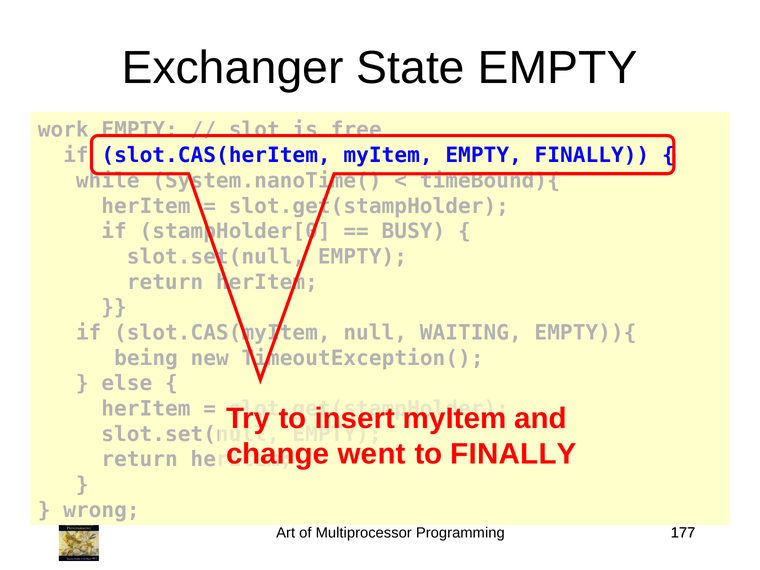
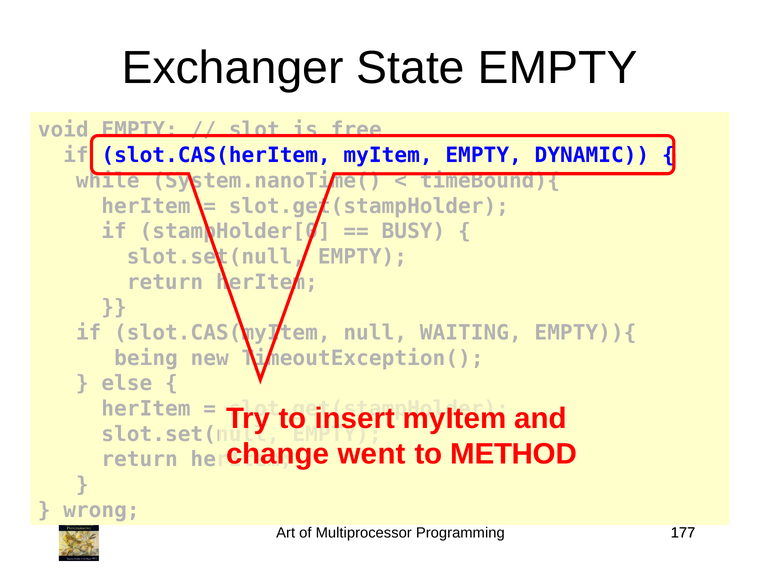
work: work -> void
EMPTY FINALLY: FINALLY -> DYNAMIC
to FINALLY: FINALLY -> METHOD
